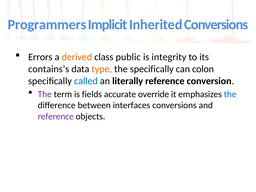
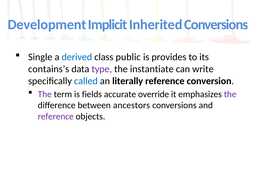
Programmers: Programmers -> Development
Errors: Errors -> Single
derived colour: orange -> blue
integrity: integrity -> provides
type colour: orange -> purple
the specifically: specifically -> instantiate
colon: colon -> write
the at (230, 94) colour: blue -> purple
interfaces: interfaces -> ancestors
